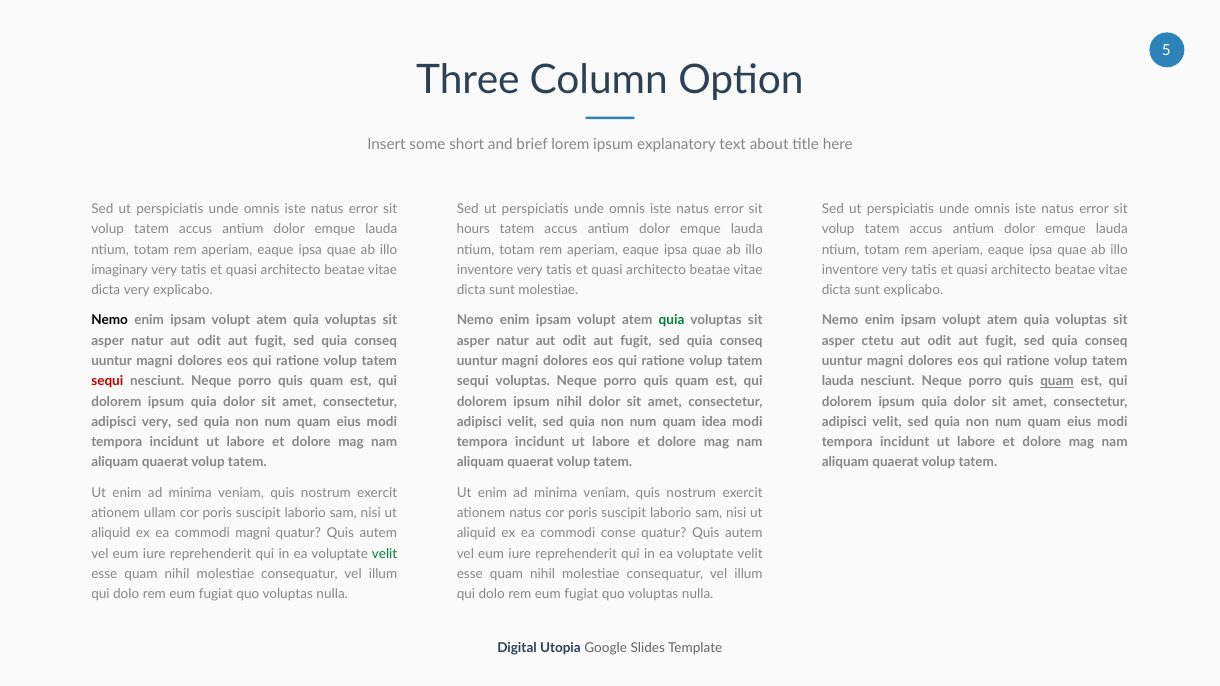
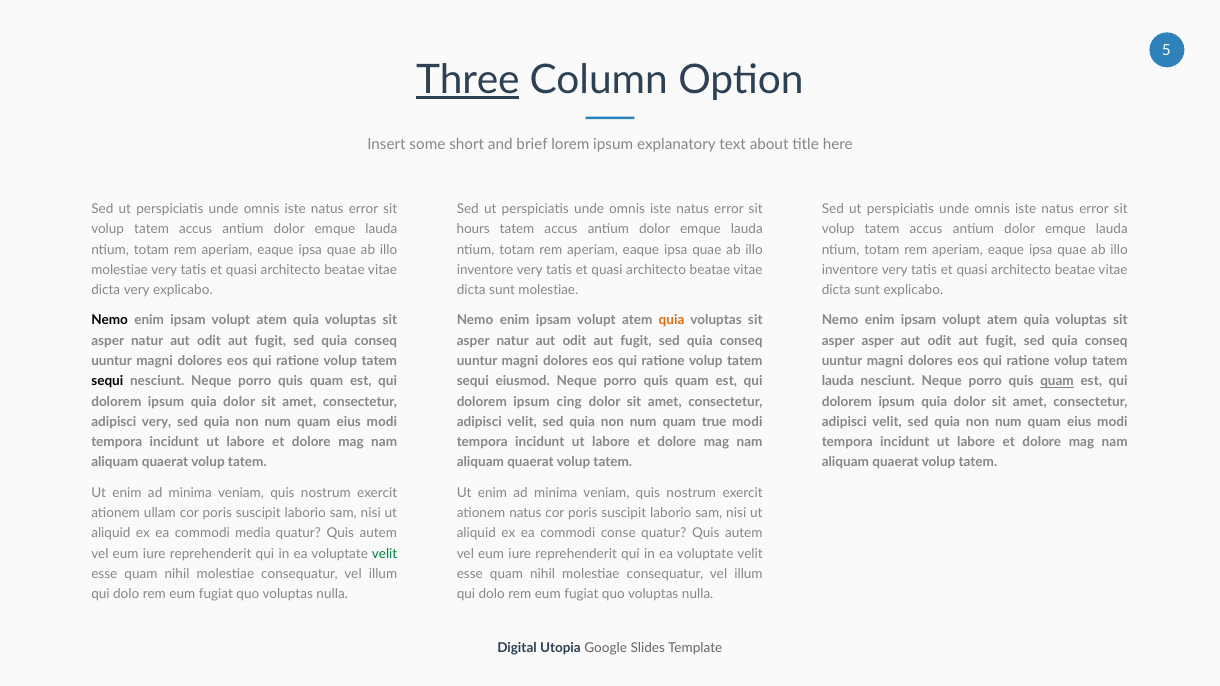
Three underline: none -> present
imaginary at (120, 270): imaginary -> molestiae
quia at (672, 321) colour: green -> orange
asper ctetu: ctetu -> asper
sequi at (107, 381) colour: red -> black
sequi voluptas: voluptas -> eiusmod
ipsum nihil: nihil -> cing
idea: idea -> true
commodi magni: magni -> media
